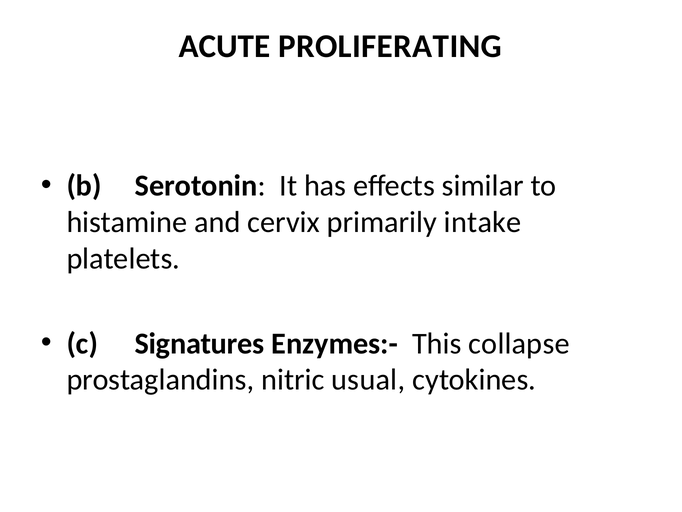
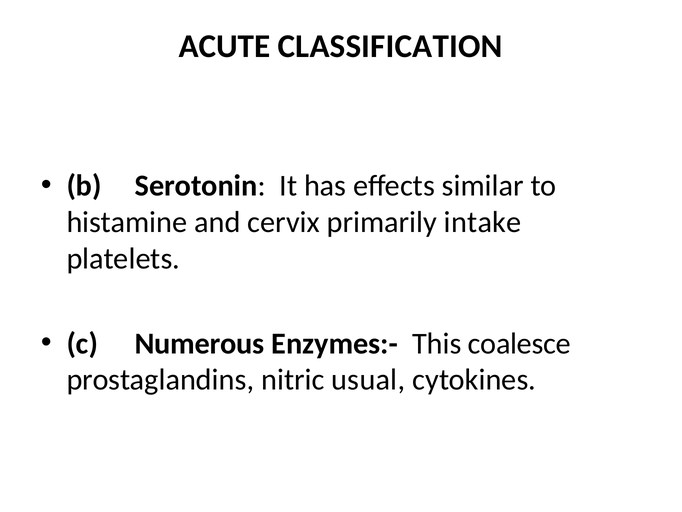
PROLIFERATING: PROLIFERATING -> CLASSIFICATION
Signatures: Signatures -> Numerous
collapse: collapse -> coalesce
